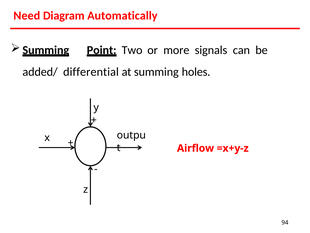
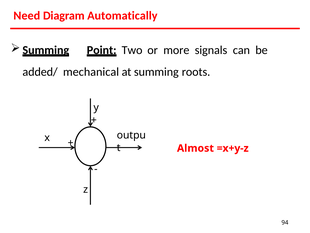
differential: differential -> mechanical
holes: holes -> roots
Airflow: Airflow -> Almost
